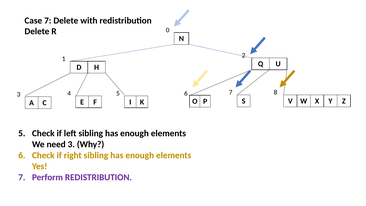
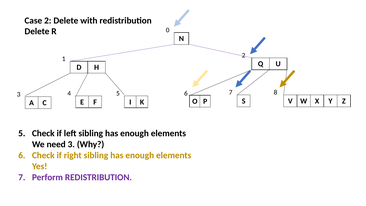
Case 7: 7 -> 2
